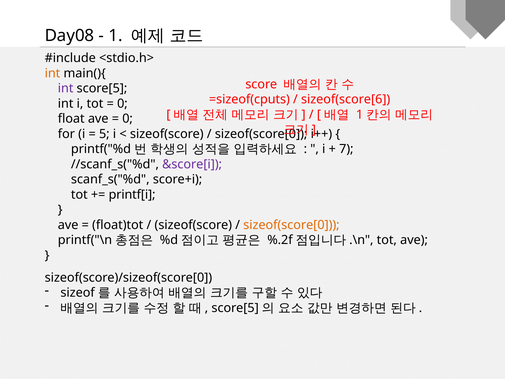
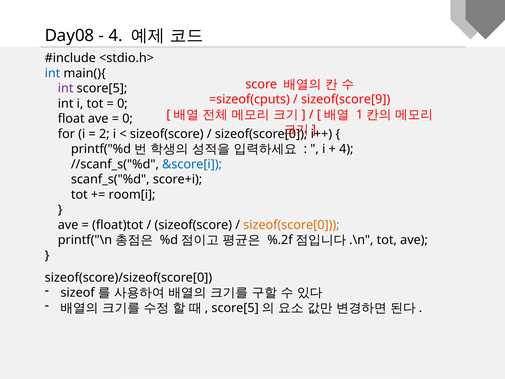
1 at (115, 35): 1 -> 4
int at (52, 73) colour: orange -> blue
sizeof(score[6: sizeof(score[6 -> sizeof(score[9
5: 5 -> 2
7 at (346, 149): 7 -> 4
&score[i colour: purple -> blue
printf[i: printf[i -> room[i
